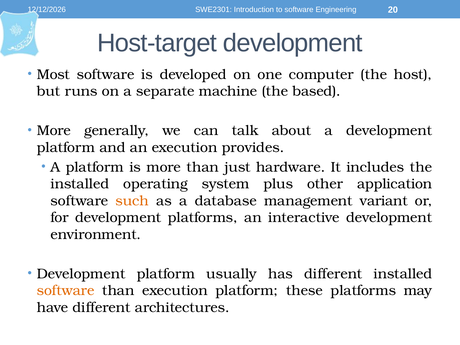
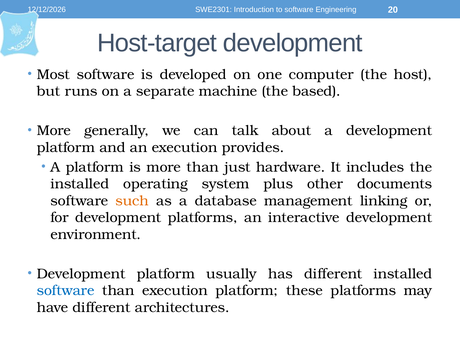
application: application -> documents
variant: variant -> linking
software at (66, 291) colour: orange -> blue
